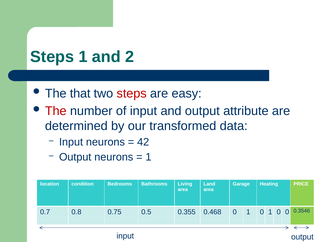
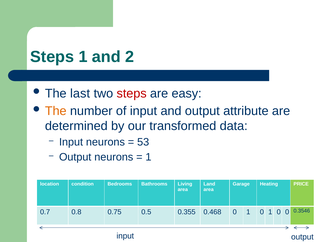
that: that -> last
The at (56, 111) colour: red -> orange
42: 42 -> 53
